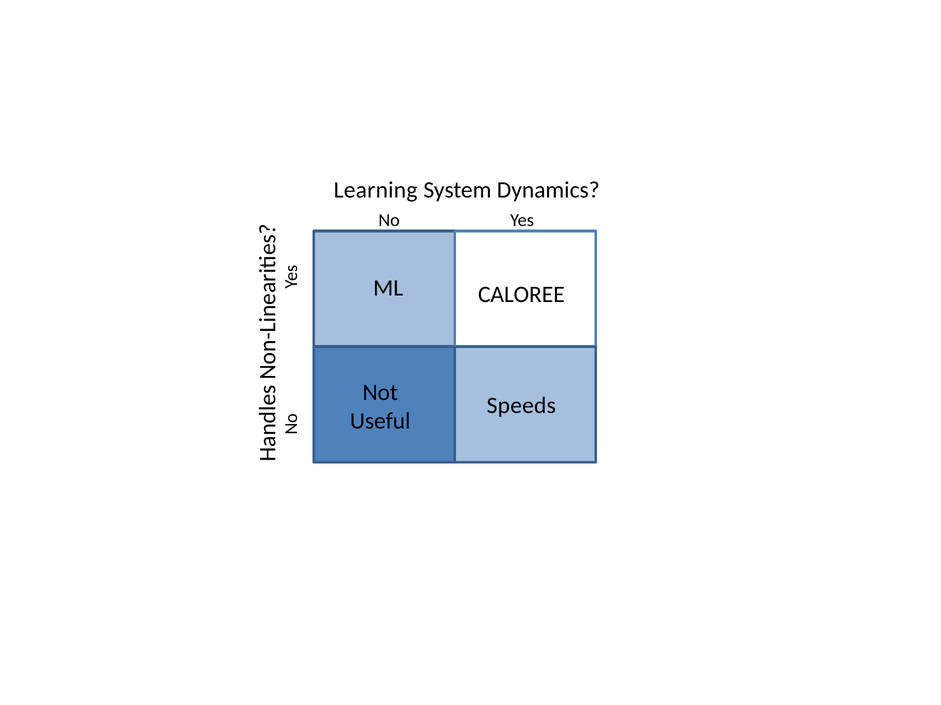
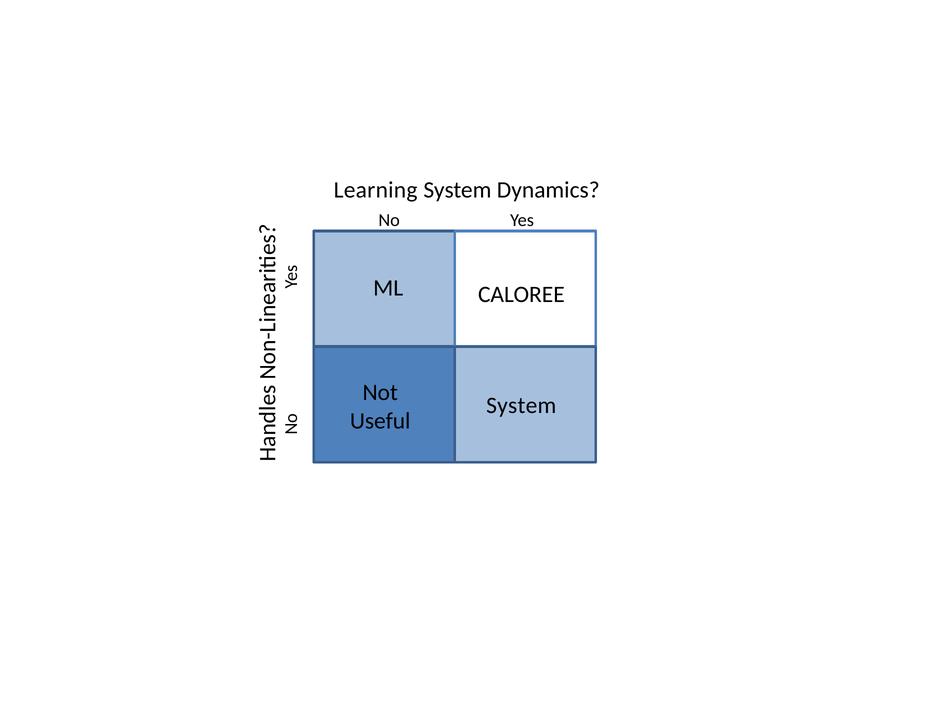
Speeds at (521, 406): Speeds -> System
